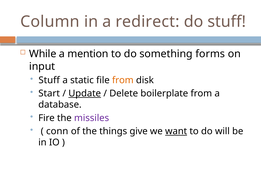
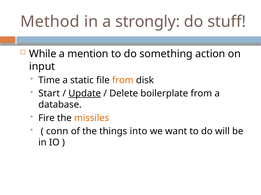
Column: Column -> Method
redirect: redirect -> strongly
forms: forms -> action
Stuff at (49, 81): Stuff -> Time
missiles colour: purple -> orange
give: give -> into
want underline: present -> none
